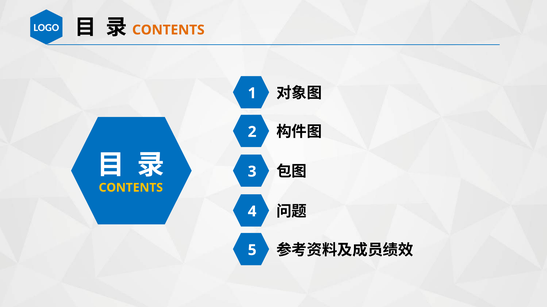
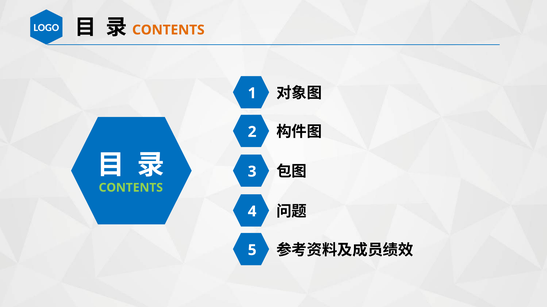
CONTENTS at (131, 188) colour: yellow -> light green
